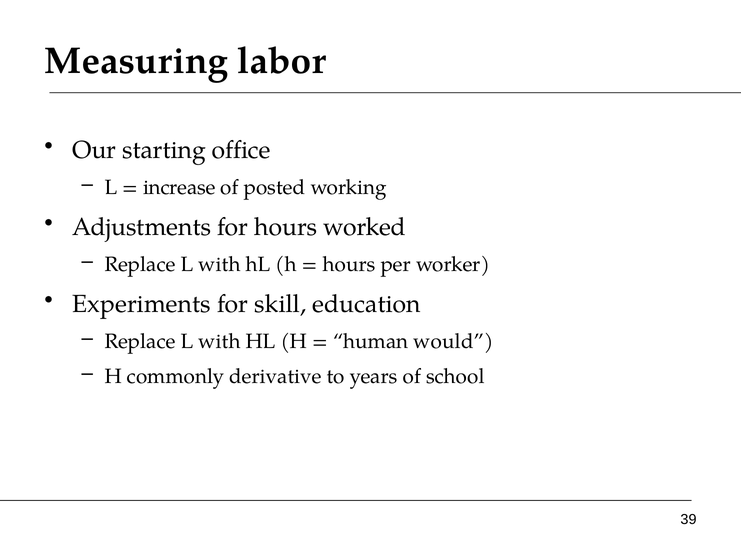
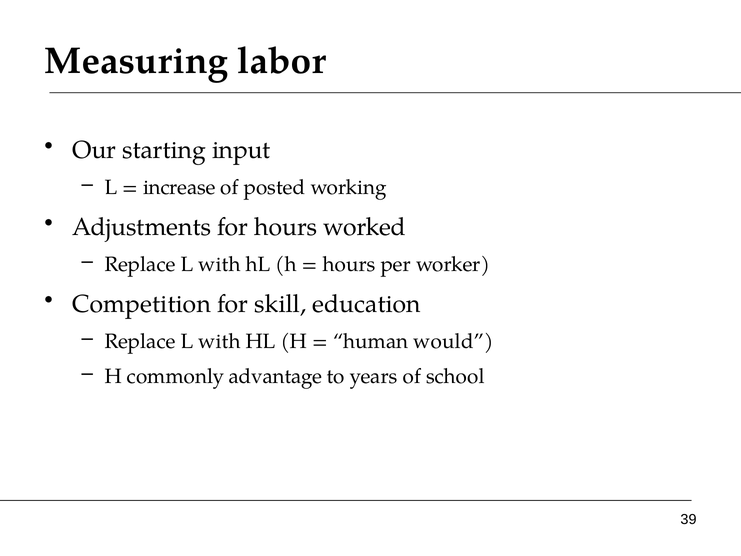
office: office -> input
Experiments: Experiments -> Competition
derivative: derivative -> advantage
